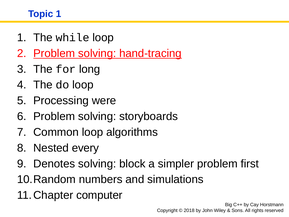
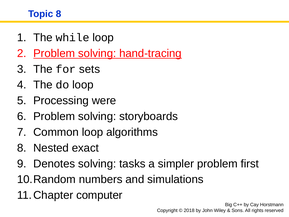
Topic 1: 1 -> 8
long: long -> sets
every: every -> exact
block: block -> tasks
